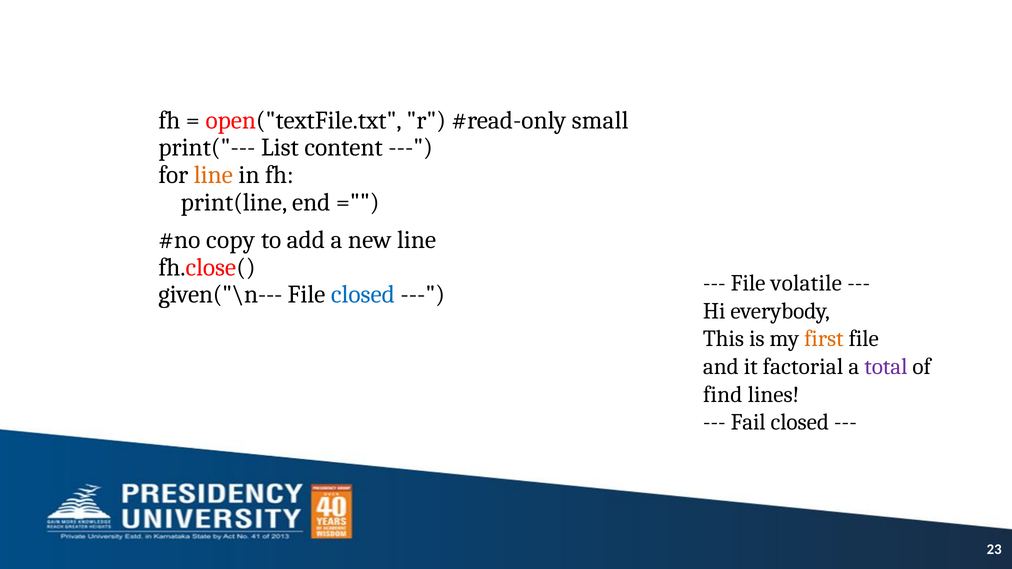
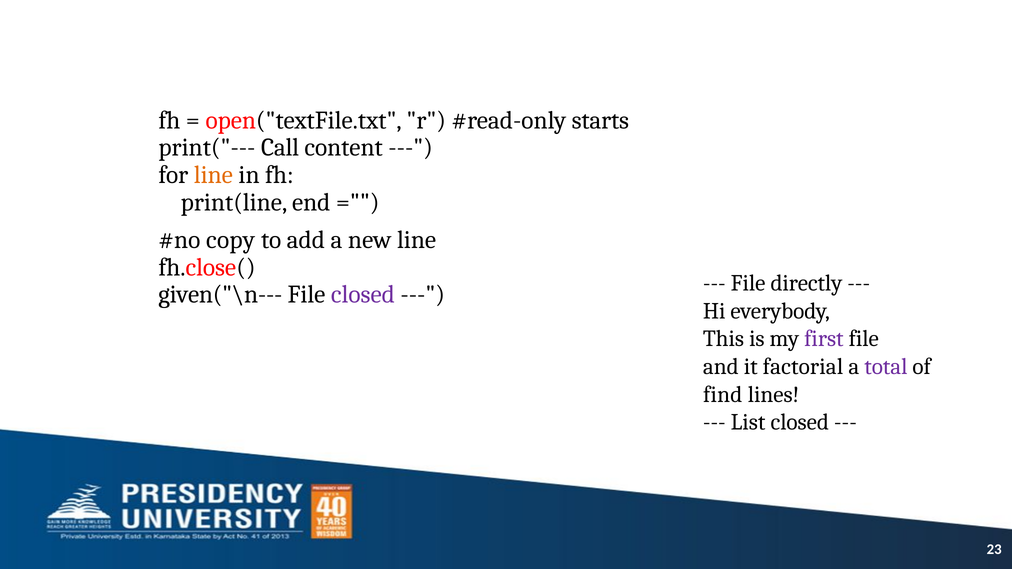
small: small -> starts
List: List -> Call
volatile: volatile -> directly
closed at (363, 295) colour: blue -> purple
first colour: orange -> purple
Fail: Fail -> List
